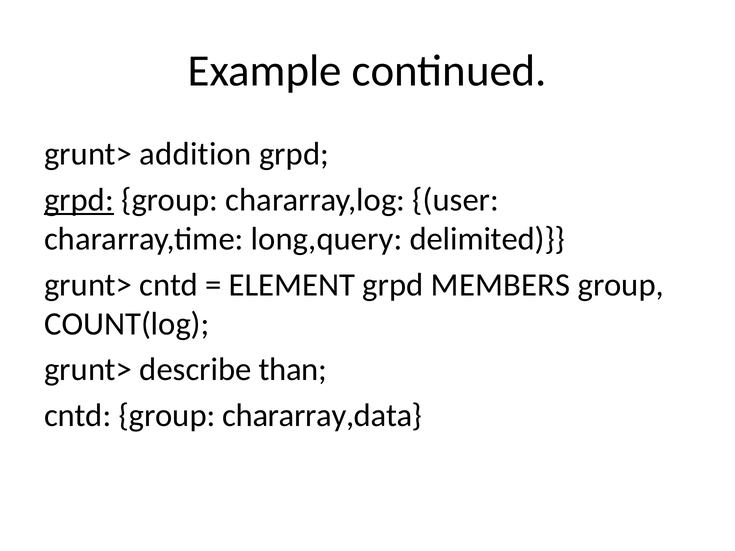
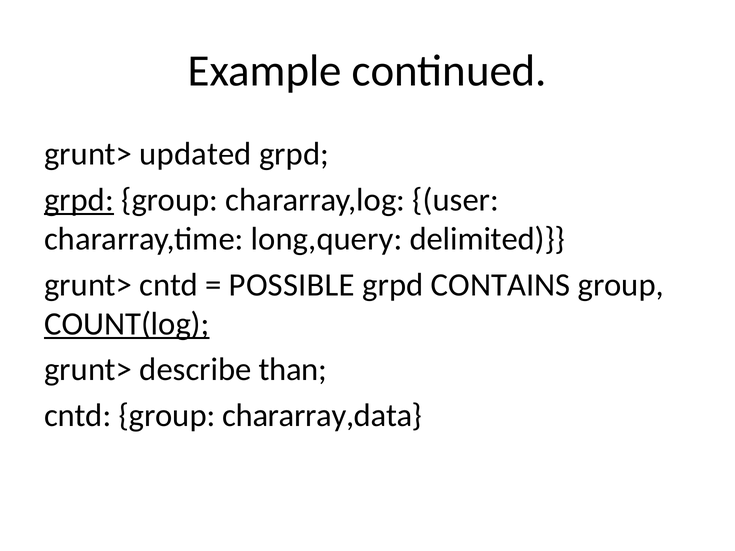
addition: addition -> updated
ELEMENT: ELEMENT -> POSSIBLE
MEMBERS: MEMBERS -> CONTAINS
COUNT(log underline: none -> present
